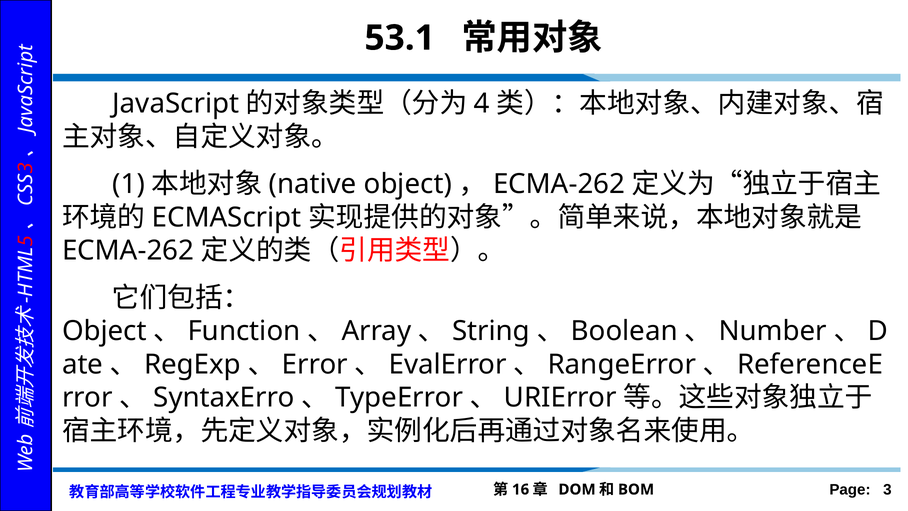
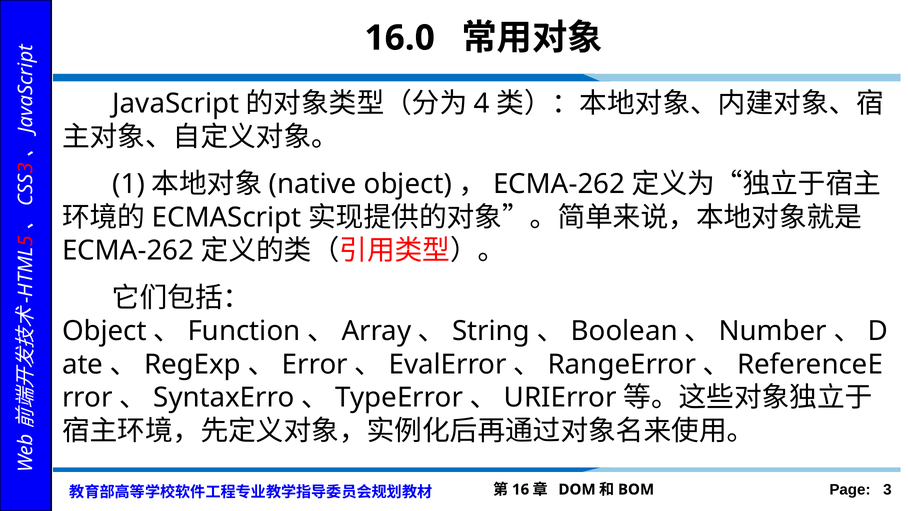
53.1: 53.1 -> 16.0
